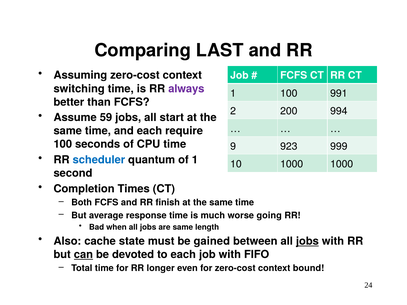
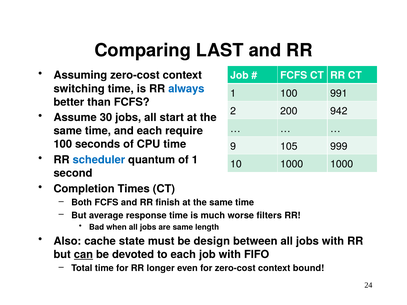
always colour: purple -> blue
994: 994 -> 942
59: 59 -> 30
923: 923 -> 105
going: going -> filters
gained: gained -> design
jobs at (307, 241) underline: present -> none
